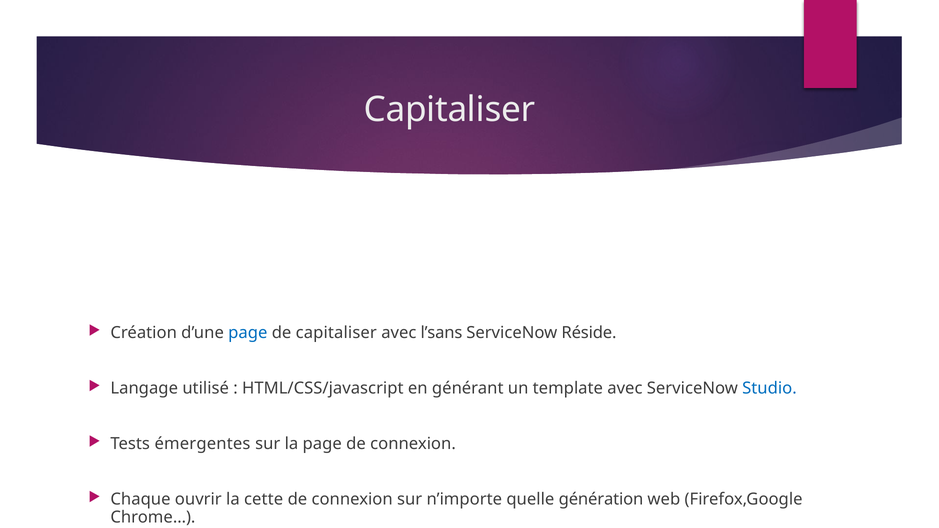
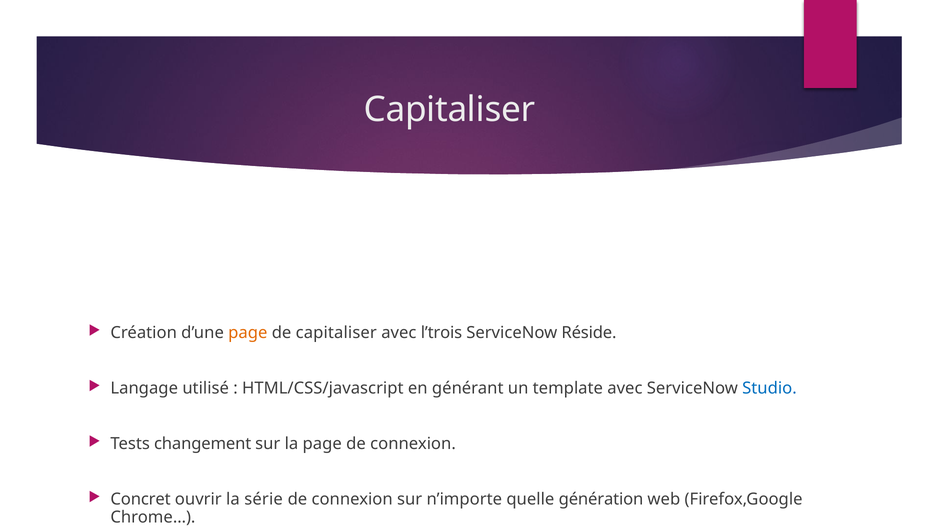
page at (248, 333) colour: blue -> orange
l’sans: l’sans -> l’trois
émergentes: émergentes -> changement
Chaque: Chaque -> Concret
cette: cette -> série
